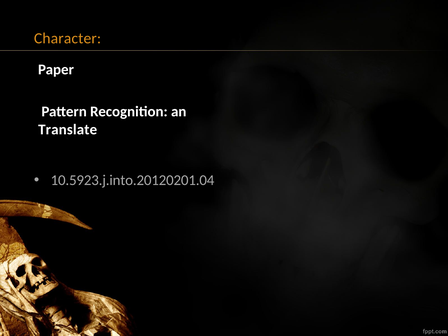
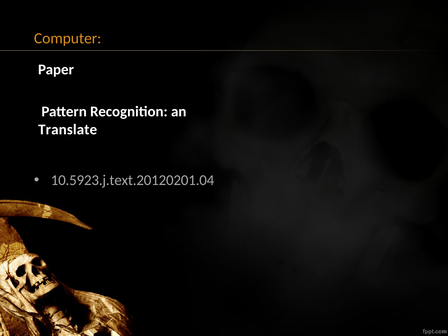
Character: Character -> Computer
10.5923.j.into.20120201.04: 10.5923.j.into.20120201.04 -> 10.5923.j.text.20120201.04
